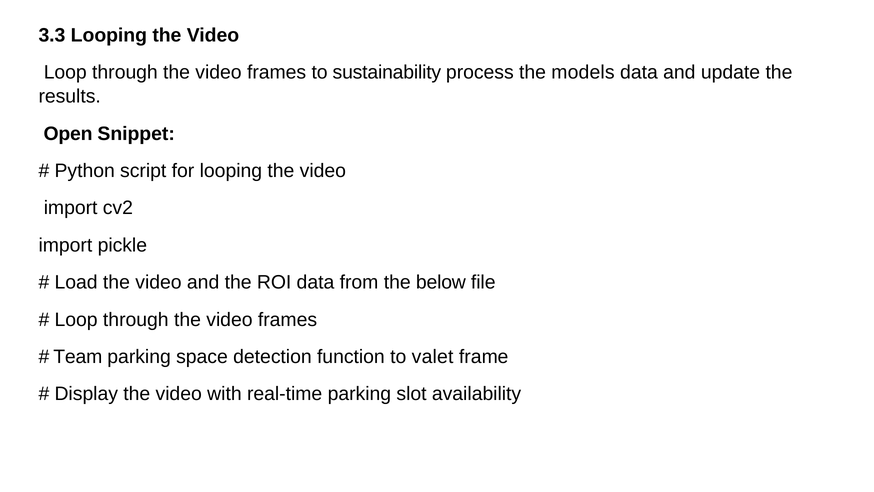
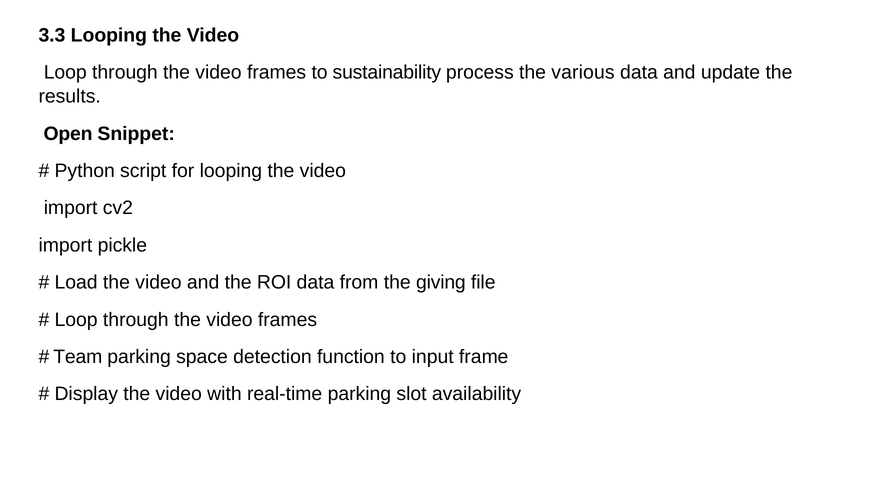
models: models -> various
below: below -> giving
valet: valet -> input
